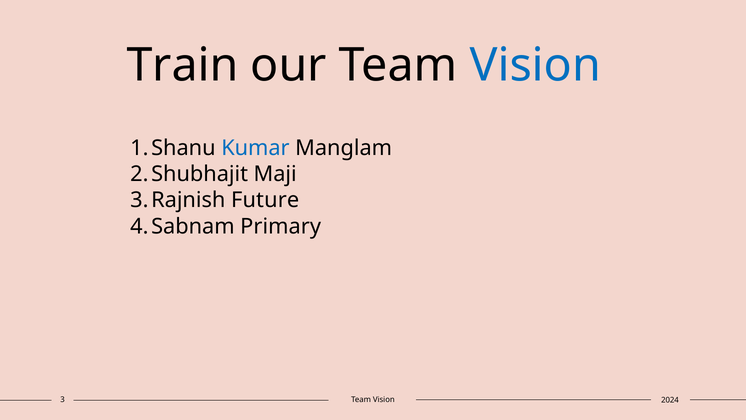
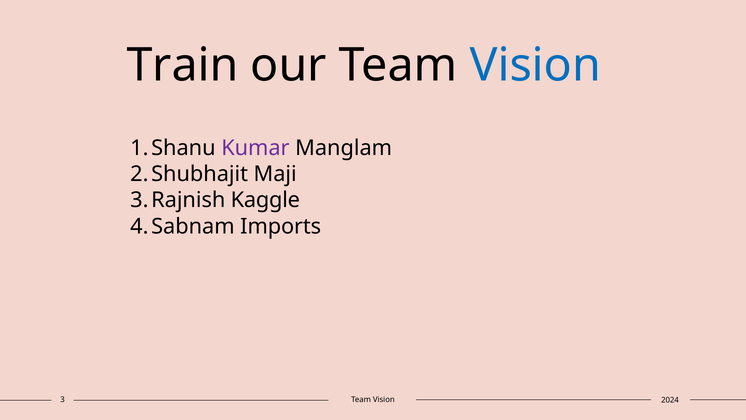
Kumar colour: blue -> purple
Future: Future -> Kaggle
Primary: Primary -> Imports
